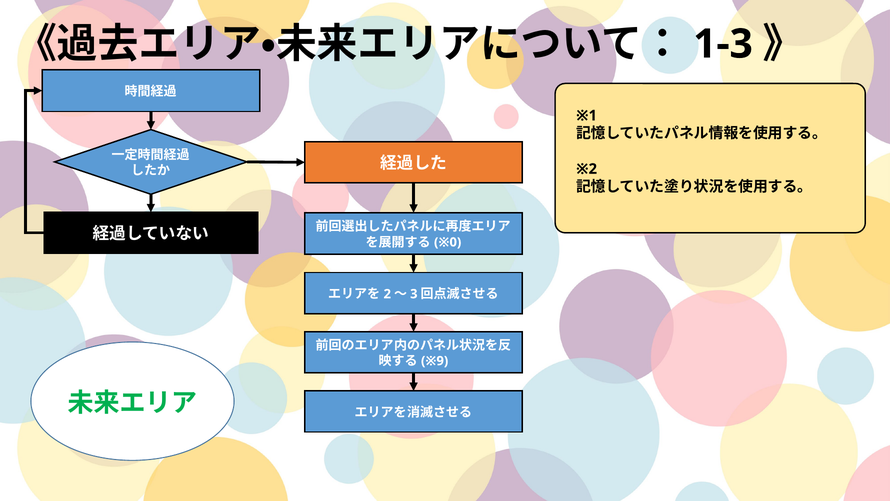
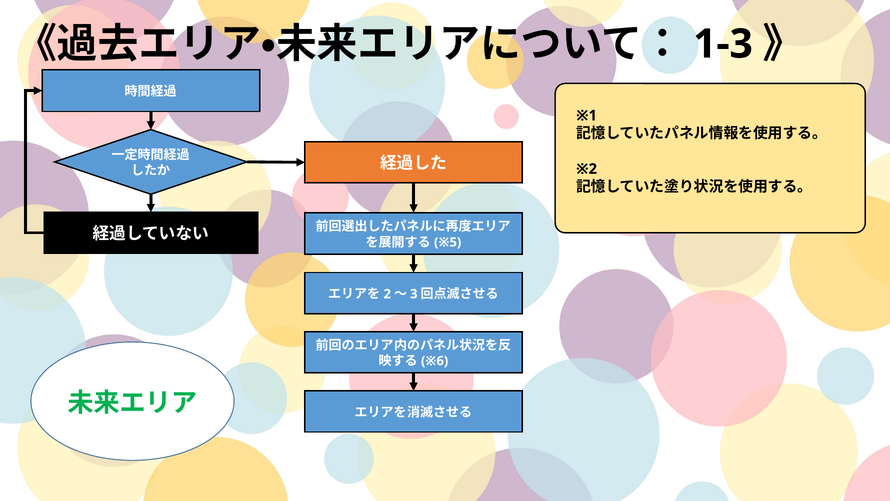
※0: ※0 -> ※5
※9: ※9 -> ※6
